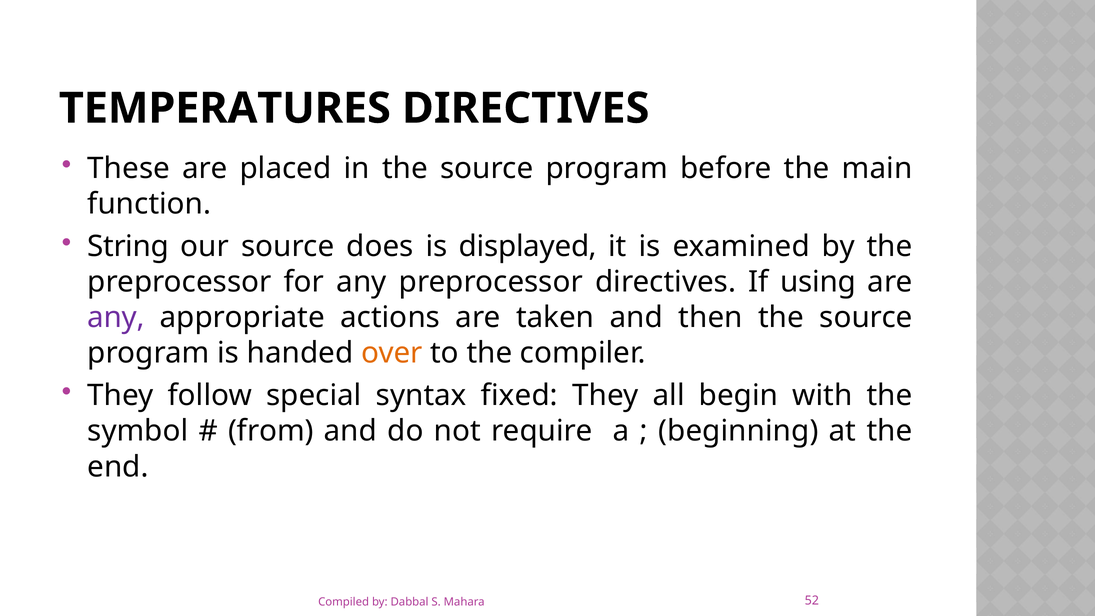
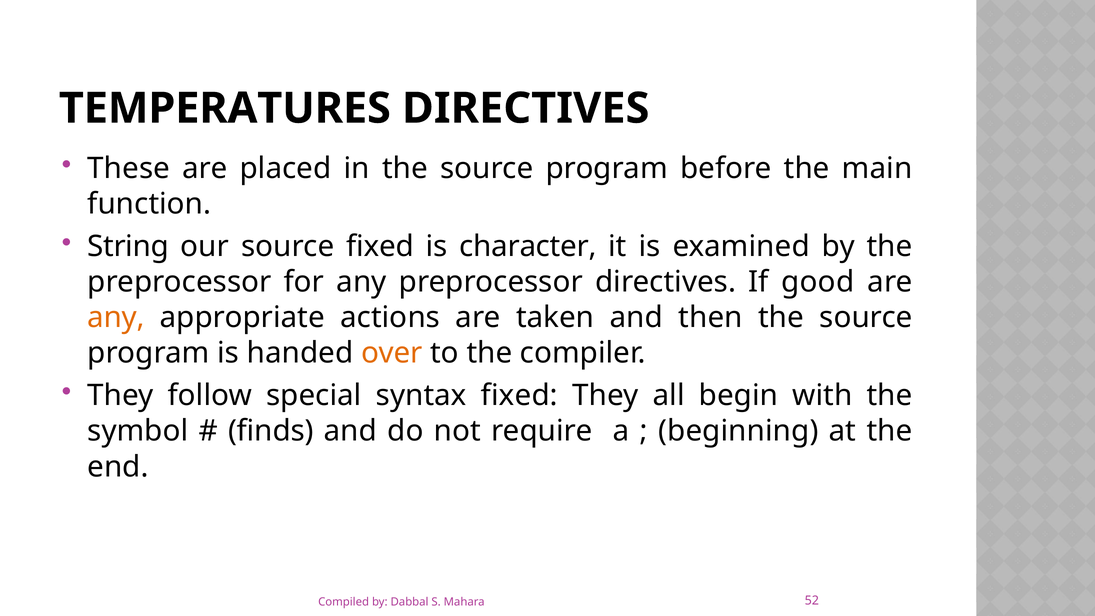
source does: does -> fixed
displayed: displayed -> character
using: using -> good
any at (116, 318) colour: purple -> orange
from: from -> finds
